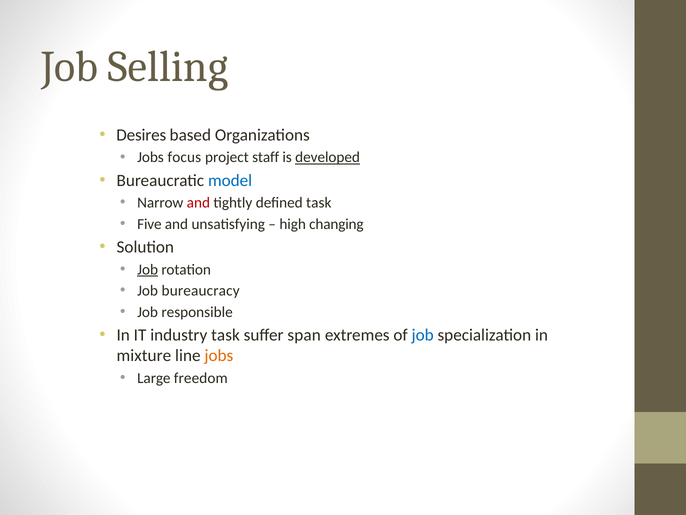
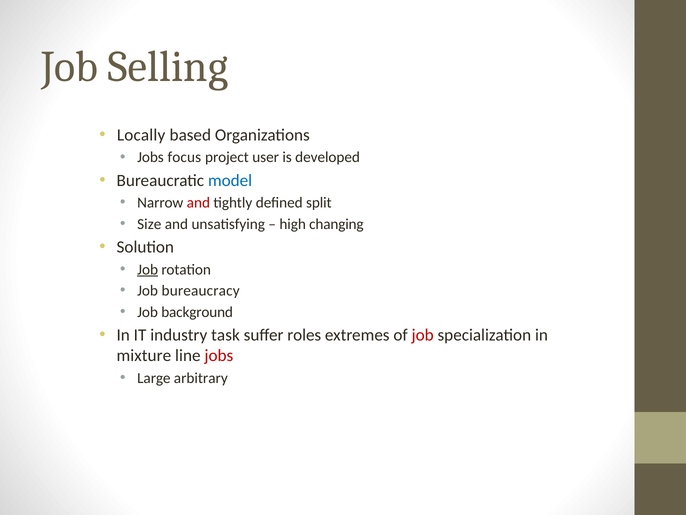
Desires: Desires -> Locally
staff: staff -> user
developed underline: present -> none
defined task: task -> split
Five: Five -> Size
responsible: responsible -> background
span: span -> roles
job at (423, 335) colour: blue -> red
jobs at (219, 355) colour: orange -> red
freedom: freedom -> arbitrary
